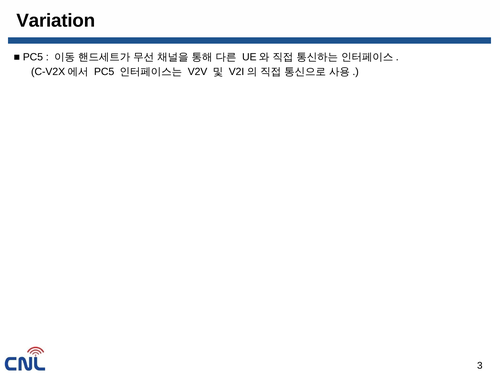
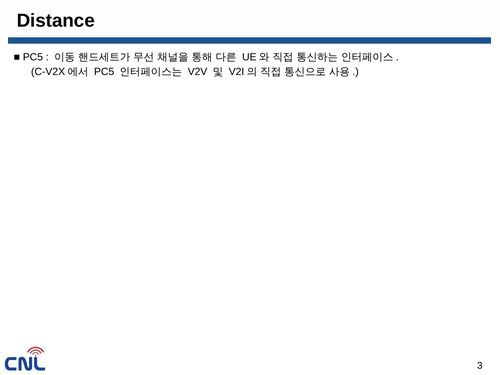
Variation: Variation -> Distance
